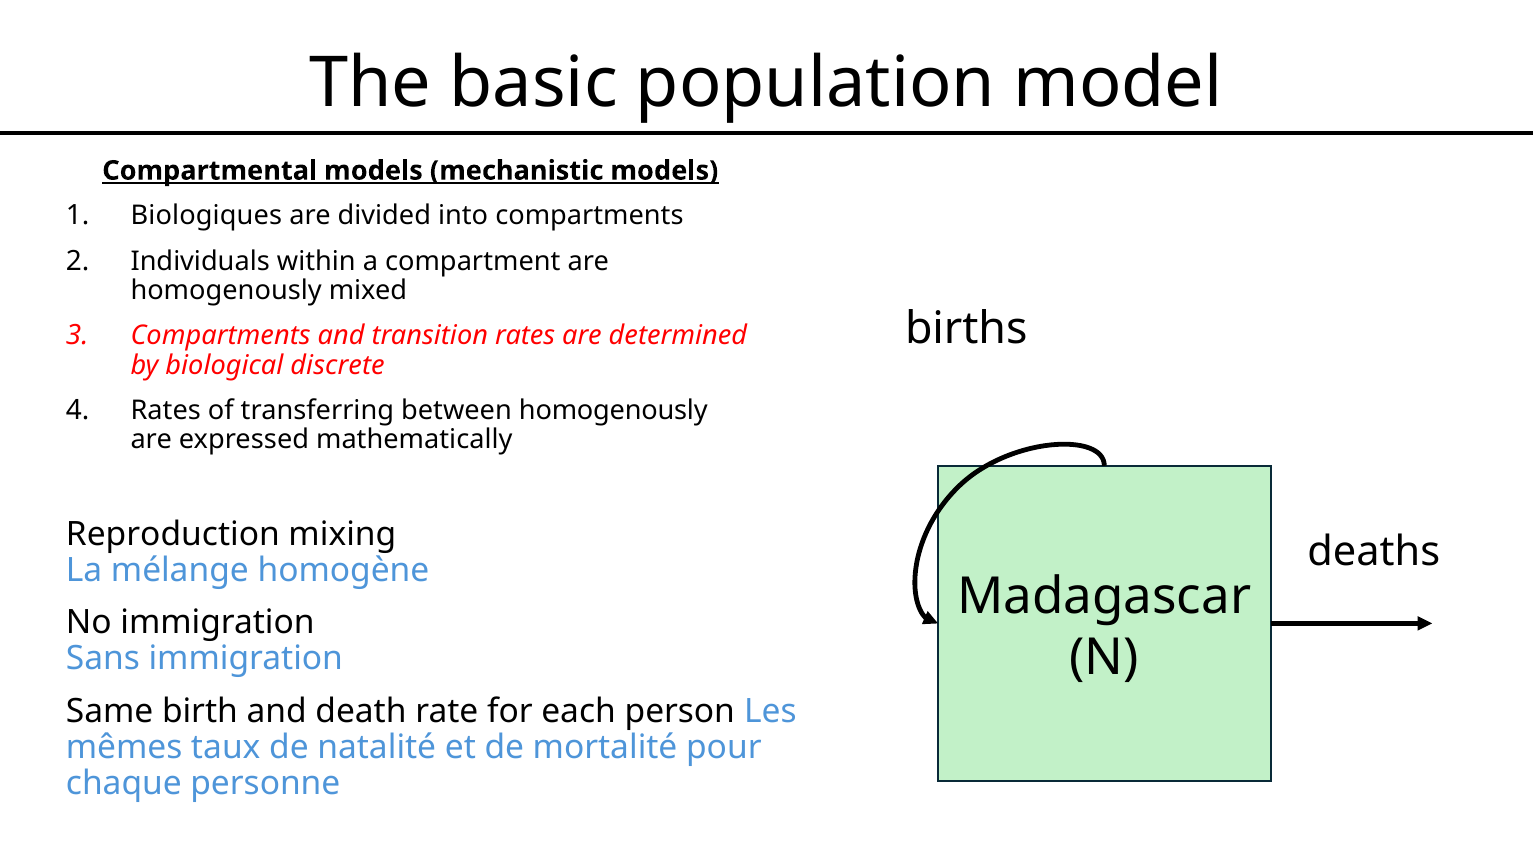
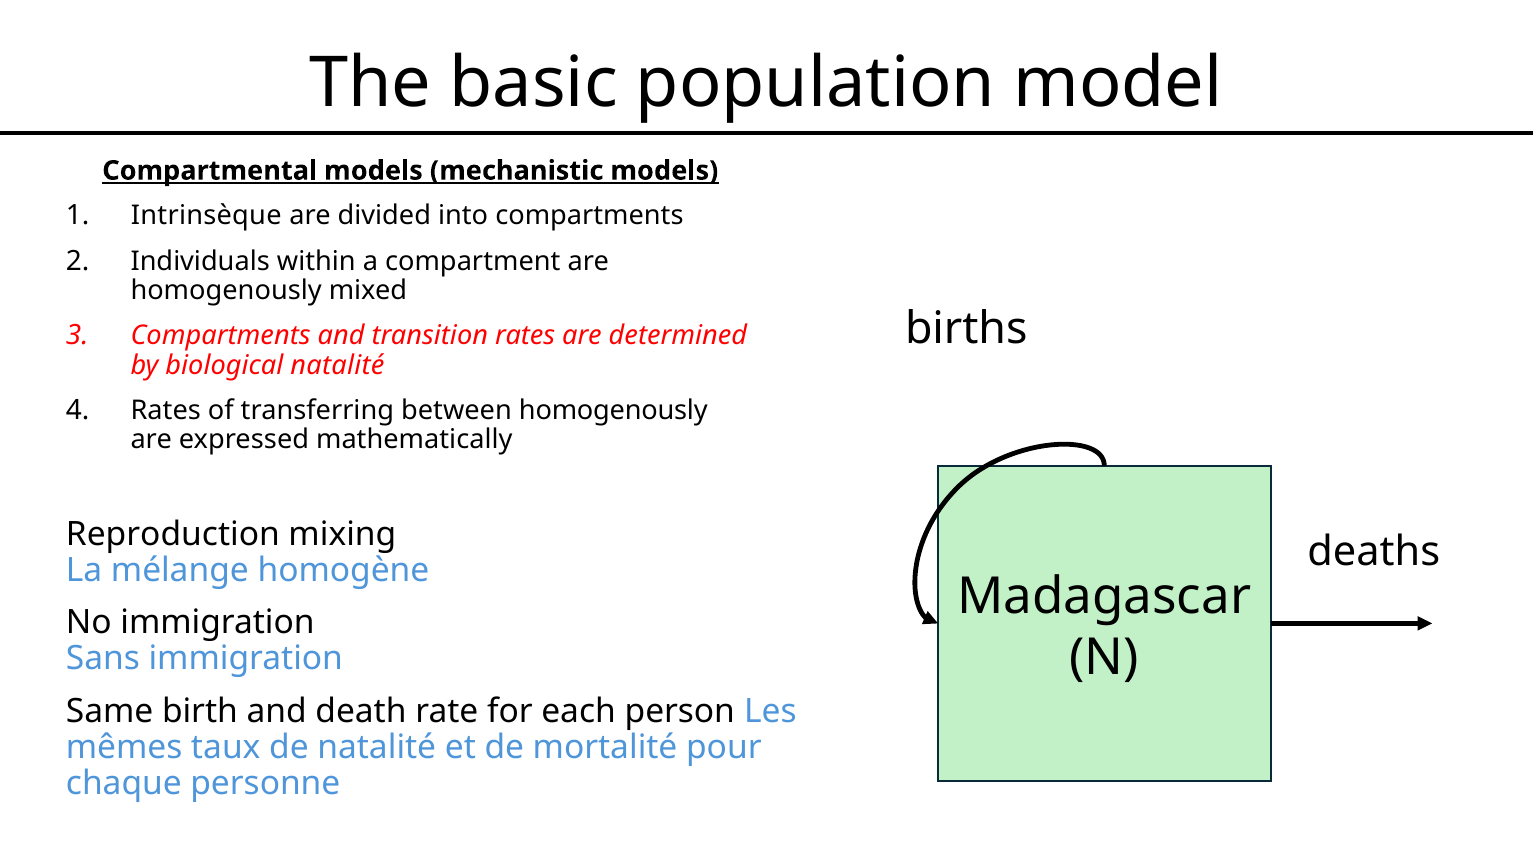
Biologiques: Biologiques -> Intrinsèque
biological discrete: discrete -> natalité
